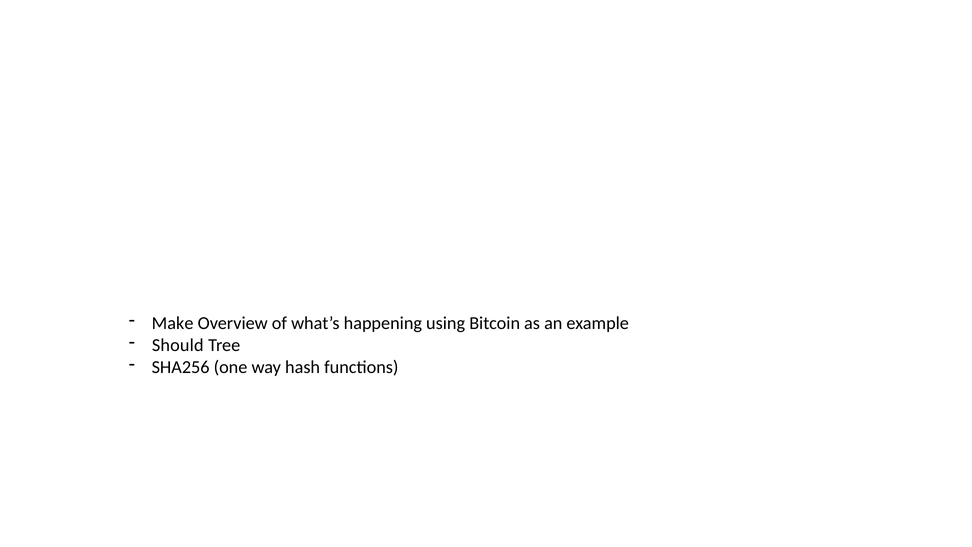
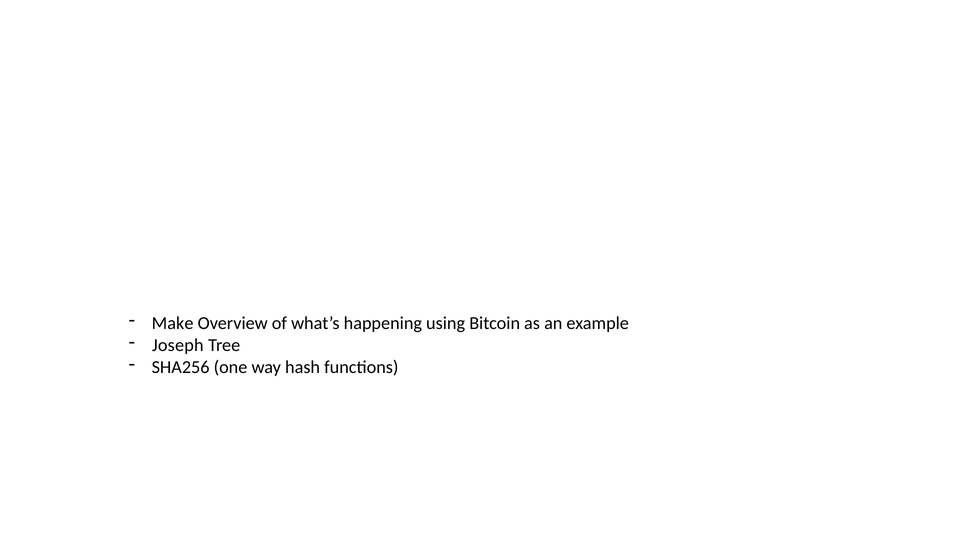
Should at (178, 345): Should -> Joseph
